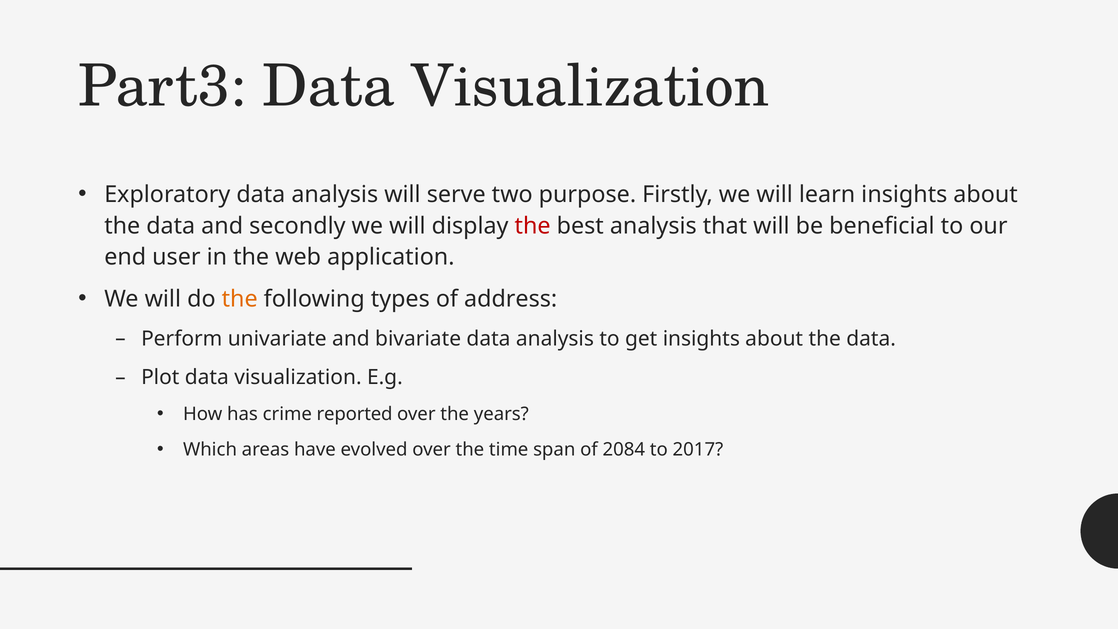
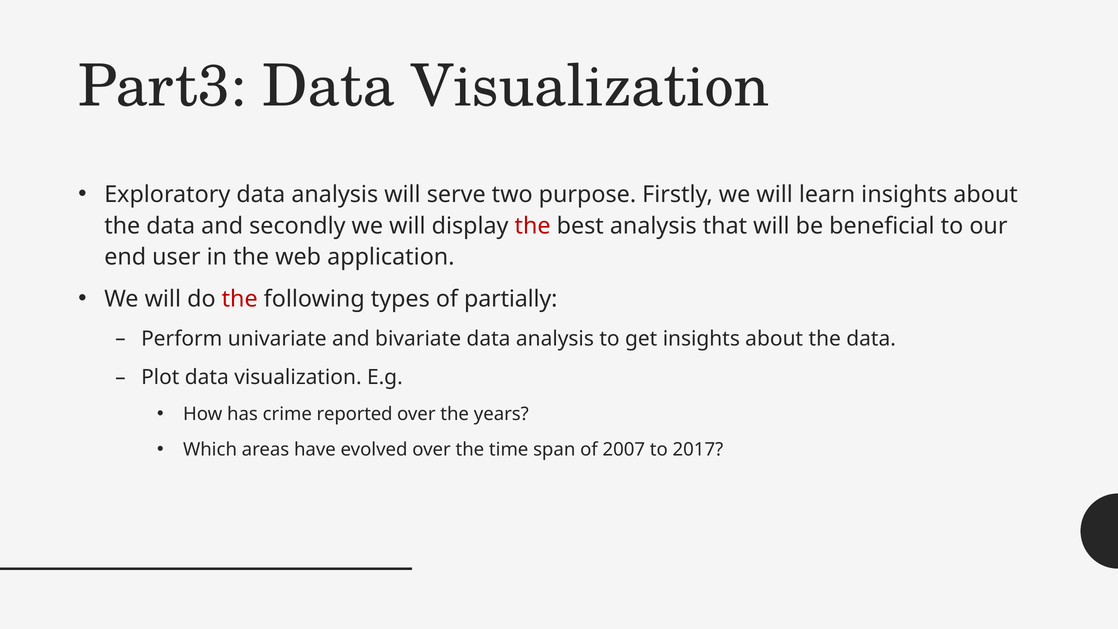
the at (240, 299) colour: orange -> red
address: address -> partially
2084: 2084 -> 2007
